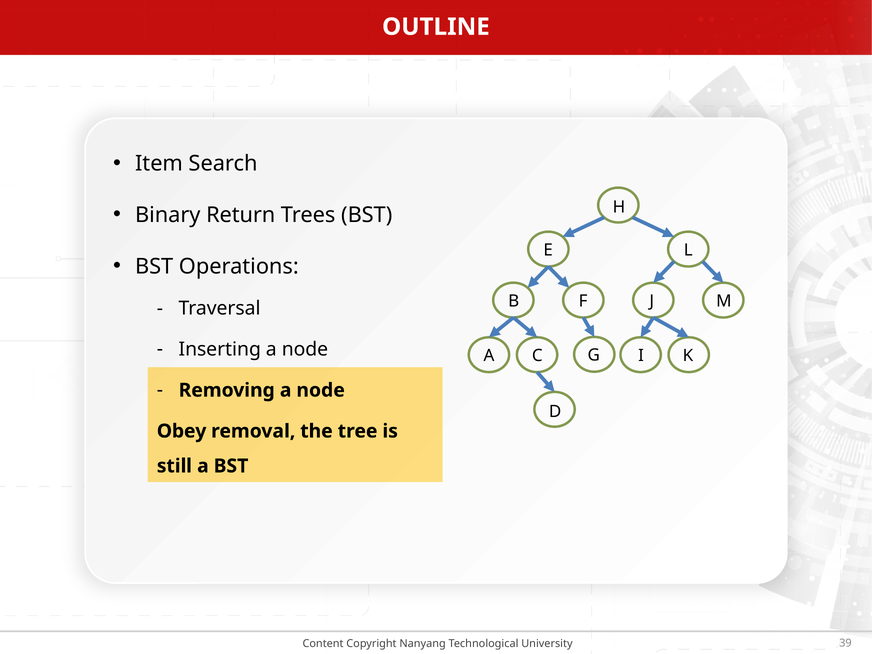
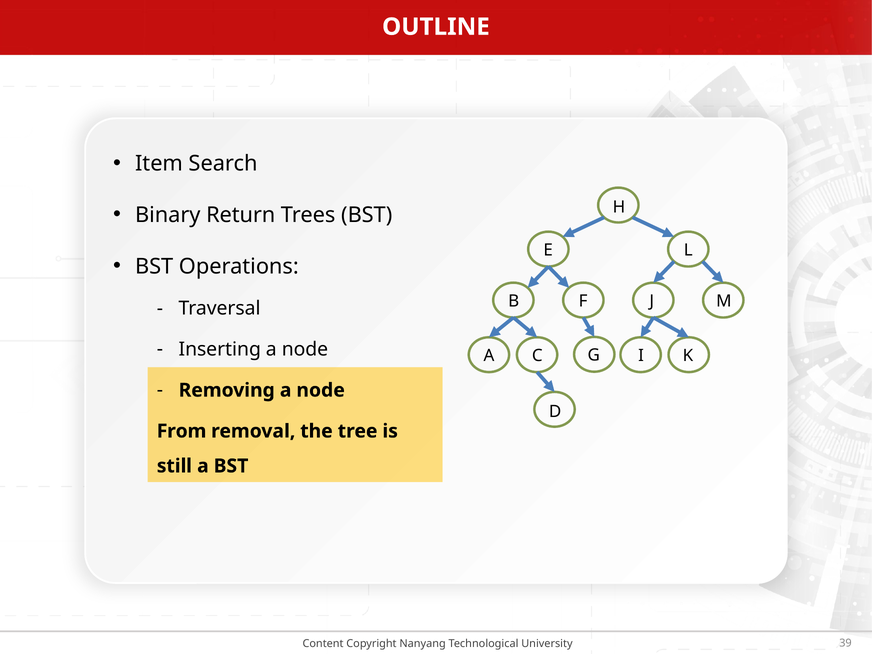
Obey: Obey -> From
